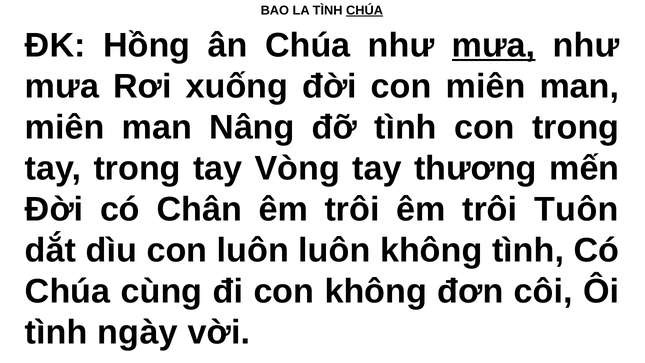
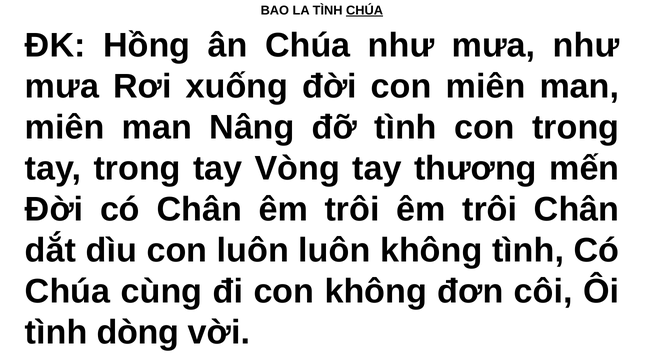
mưa at (494, 45) underline: present -> none
trôi Tuôn: Tuôn -> Chân
ngày: ngày -> dòng
